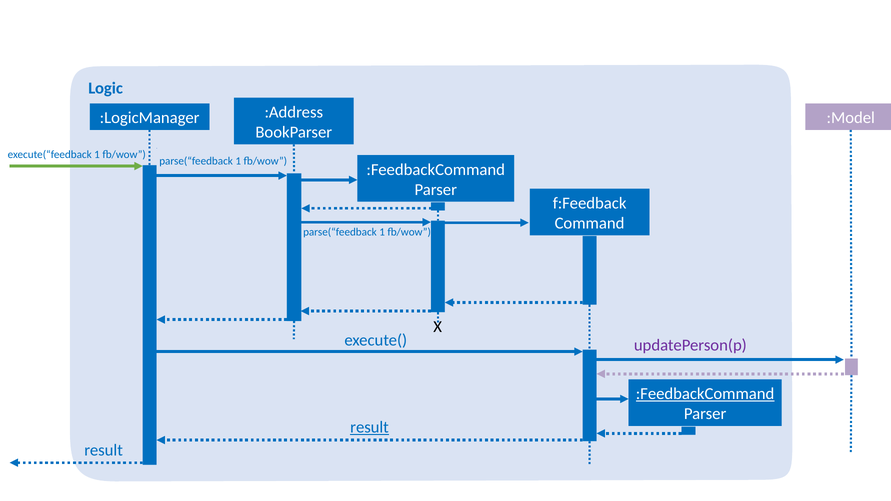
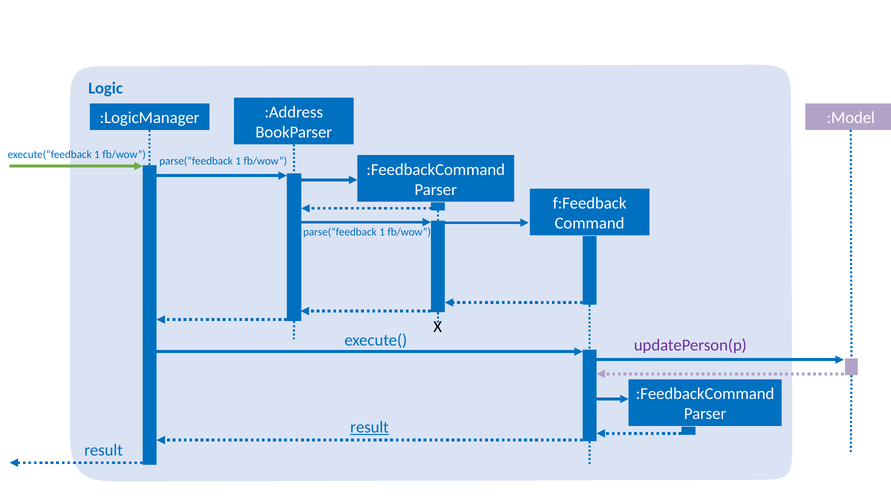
:FeedbackCommand at (705, 394) underline: present -> none
